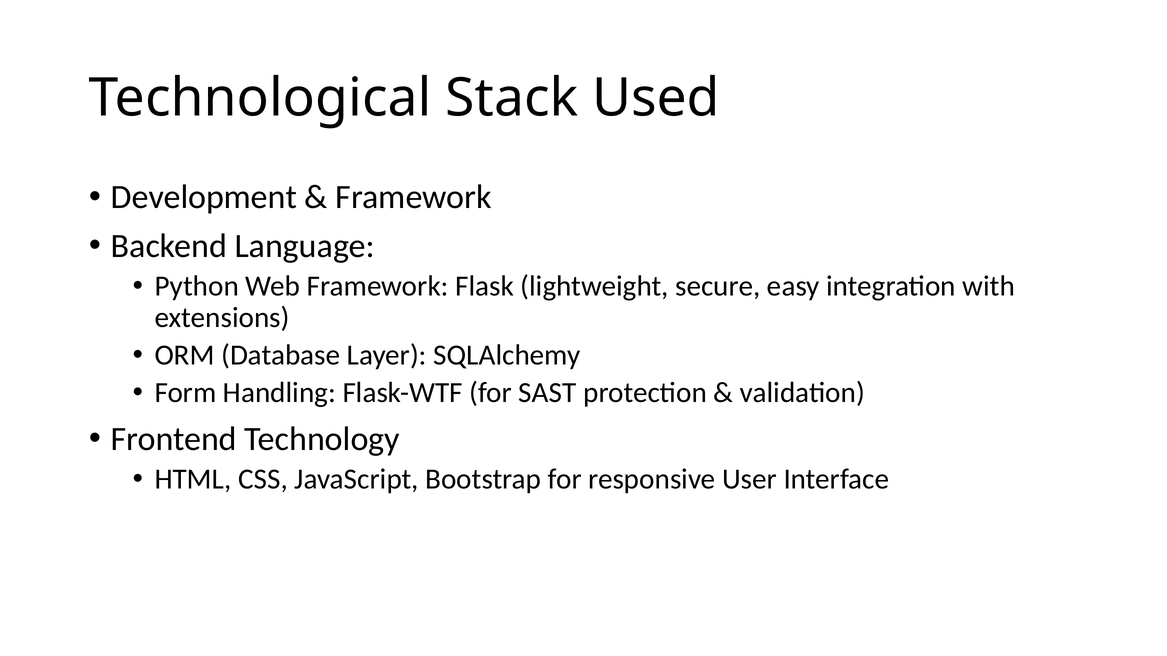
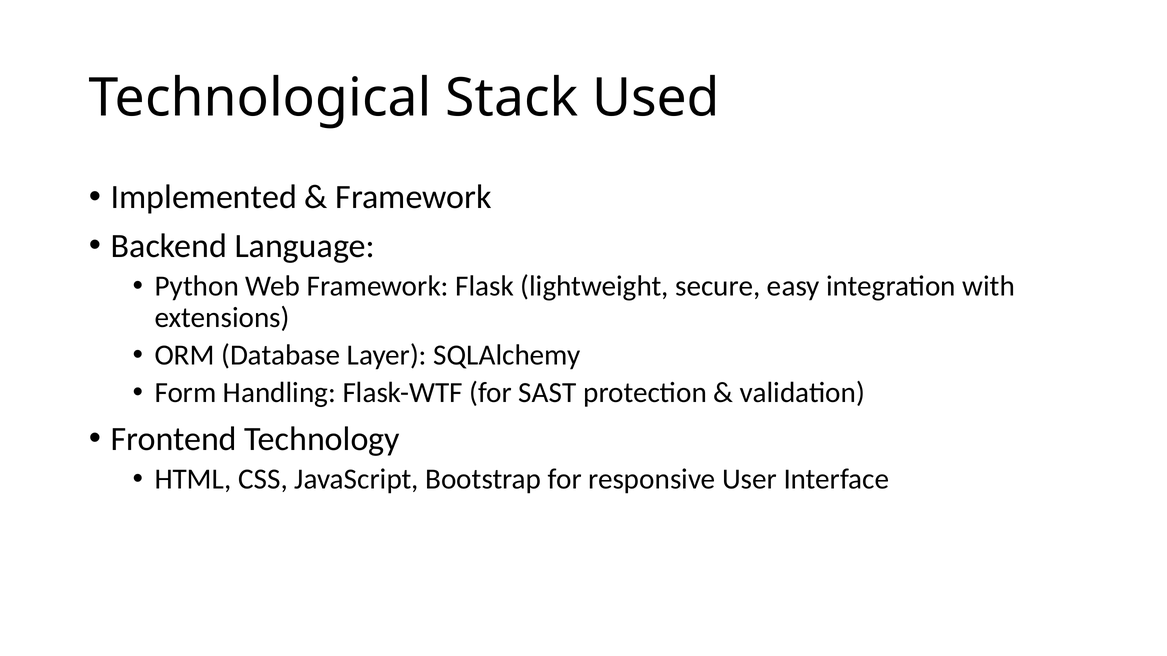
Development: Development -> Implemented
